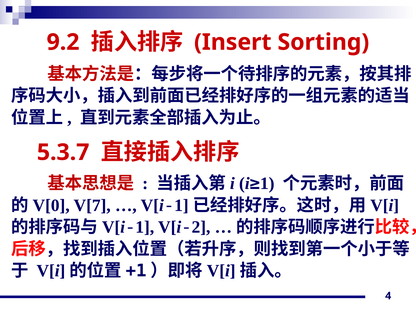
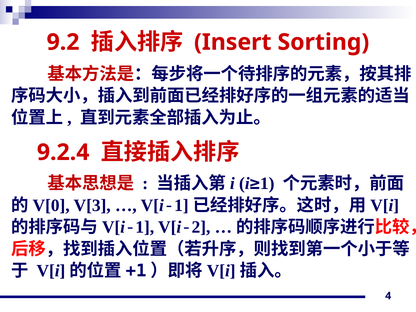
5.3.7: 5.3.7 -> 9.2.4
V[7: V[7 -> V[3
